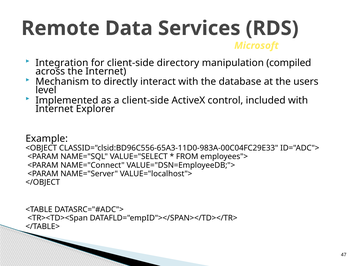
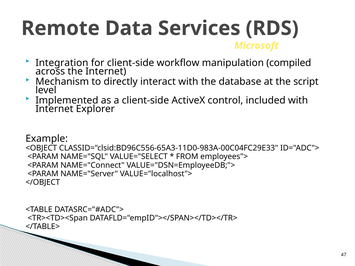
directory: directory -> workflow
users: users -> script
